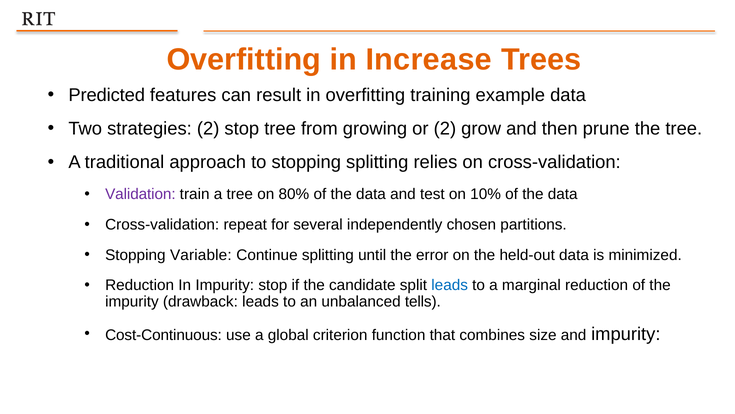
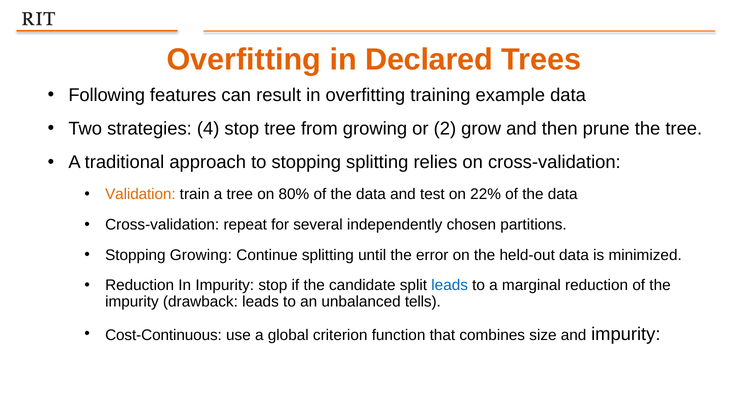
Increase: Increase -> Declared
Predicted: Predicted -> Following
strategies 2: 2 -> 4
Validation colour: purple -> orange
10%: 10% -> 22%
Stopping Variable: Variable -> Growing
